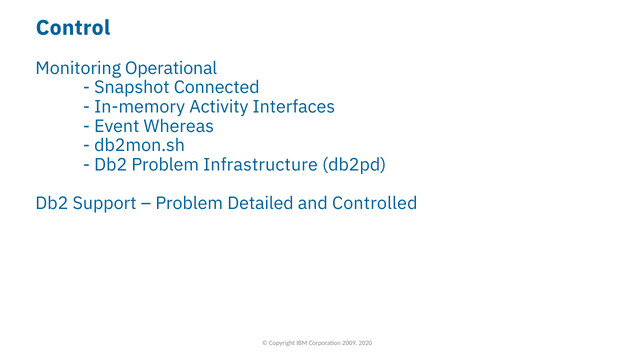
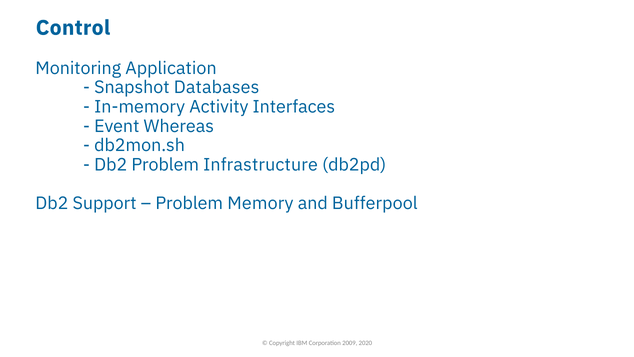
Operational: Operational -> Application
Connected: Connected -> Databases
Detailed: Detailed -> Memory
Controlled: Controlled -> Bufferpool
